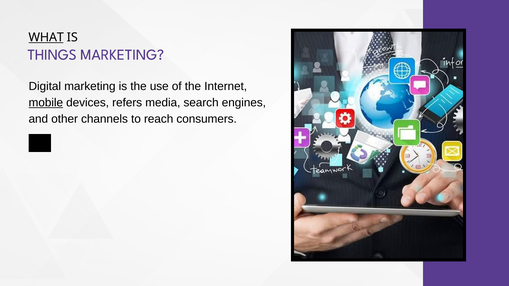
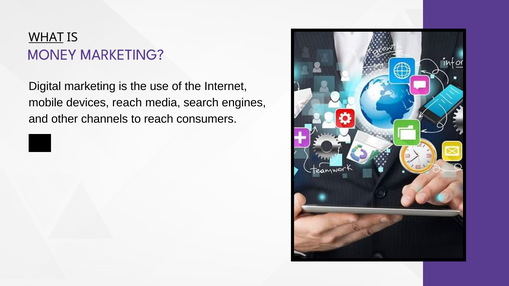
THINGS: THINGS -> MONEY
mobile underline: present -> none
devices refers: refers -> reach
